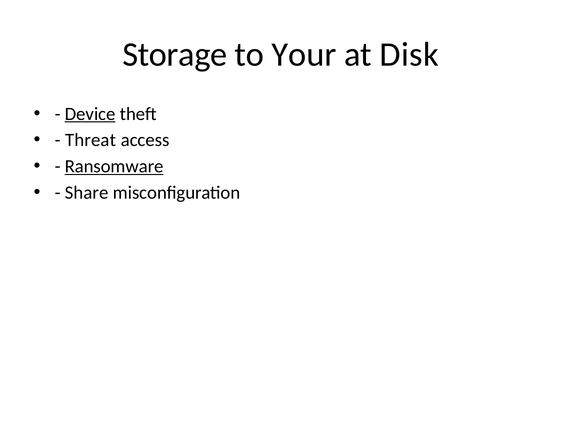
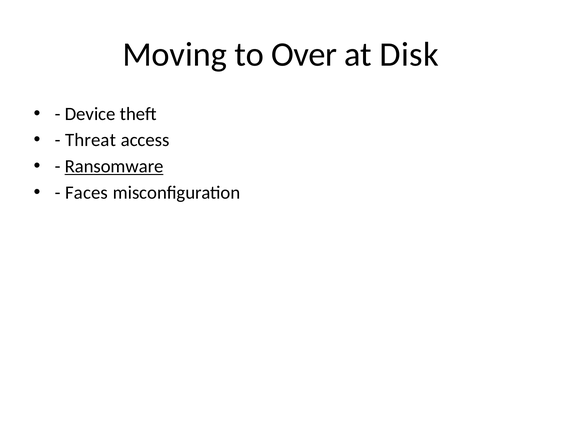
Storage: Storage -> Moving
Your: Your -> Over
Device underline: present -> none
Share: Share -> Faces
